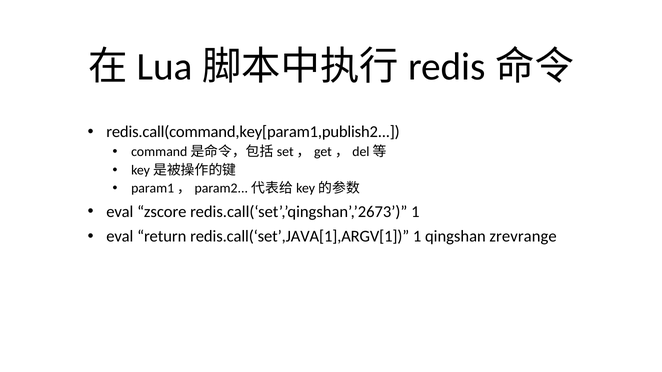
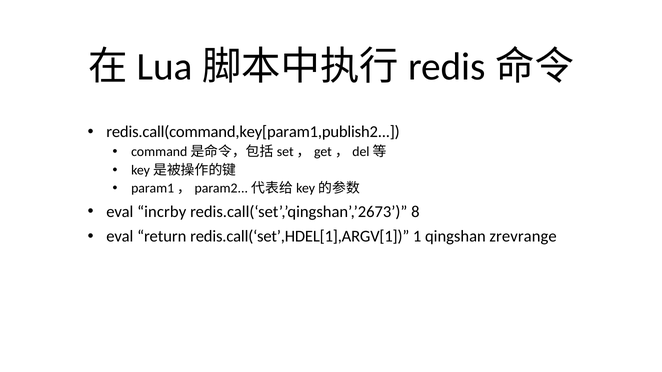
zscore: zscore -> incrby
redis.call(‘set’,’qingshan’,’2673 1: 1 -> 8
redis.call(‘set’,JAVA[1],ARGV[1: redis.call(‘set’,JAVA[1],ARGV[1 -> redis.call(‘set’,HDEL[1],ARGV[1
